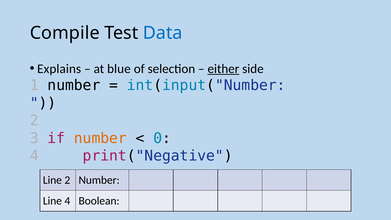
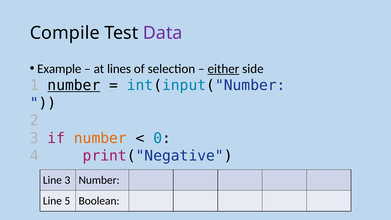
Data colour: blue -> purple
Explains: Explains -> Example
blue: blue -> lines
number at (74, 85) underline: none -> present
Line 2: 2 -> 3
Line 4: 4 -> 5
